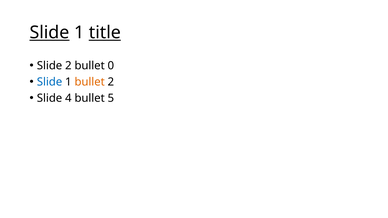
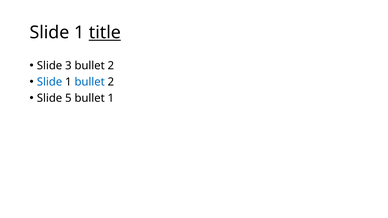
Slide at (50, 33) underline: present -> none
Slide 2: 2 -> 3
0 at (111, 66): 0 -> 2
bullet at (90, 82) colour: orange -> blue
4: 4 -> 5
bullet 5: 5 -> 1
